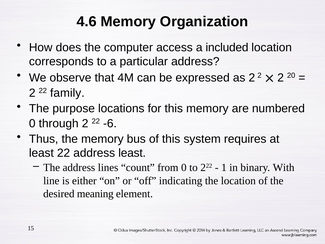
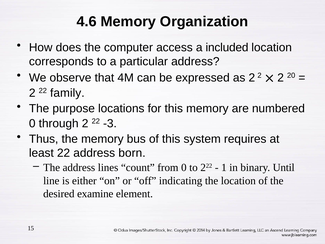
-6: -6 -> -3
address least: least -> born
With: With -> Until
meaning: meaning -> examine
